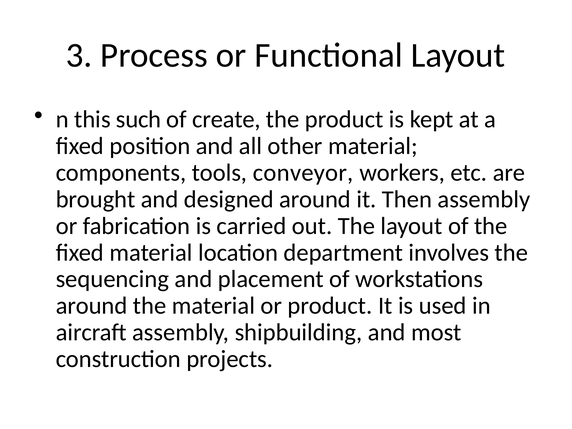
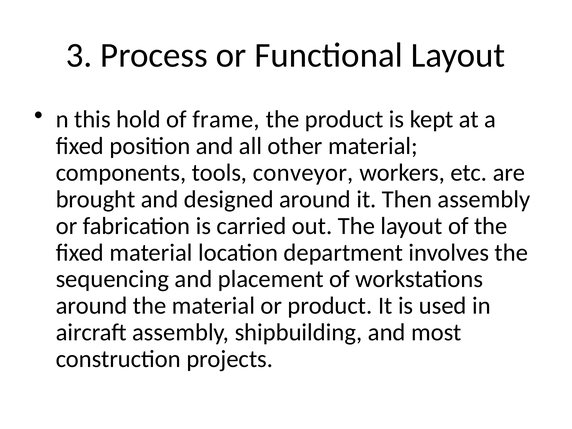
such: such -> hold
create: create -> frame
